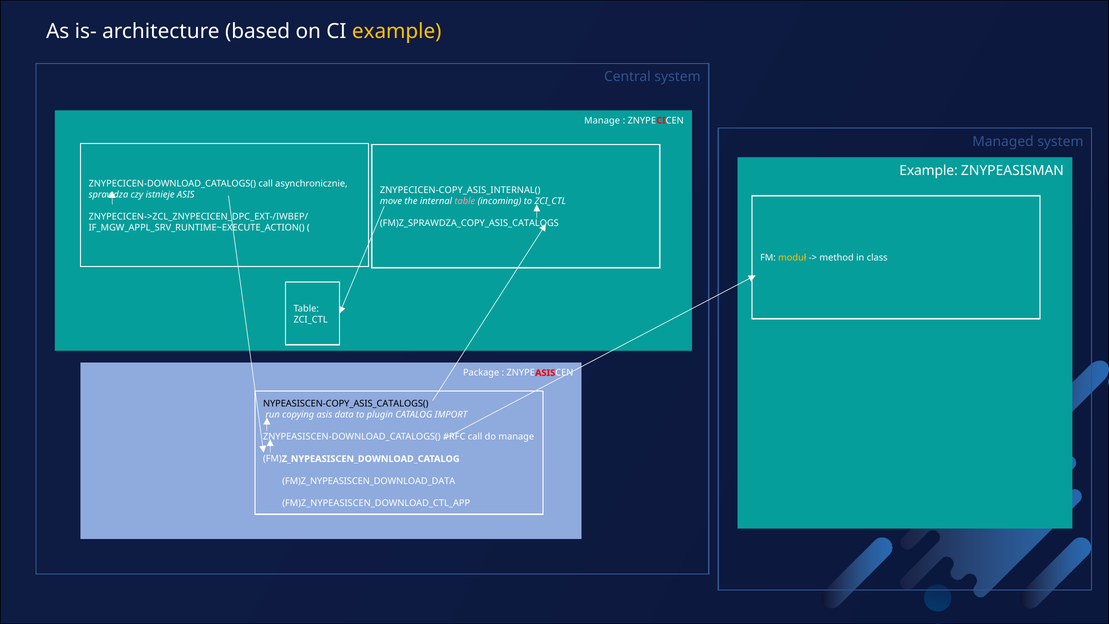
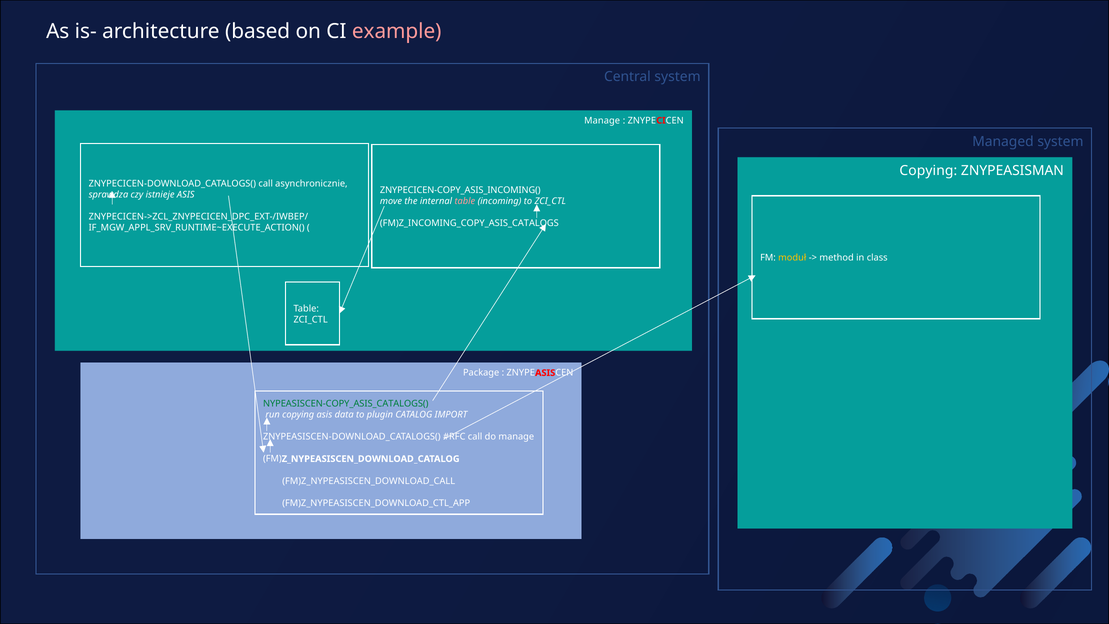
example at (397, 31) colour: yellow -> pink
Example at (929, 171): Example -> Copying
ZNYPECICEN-COPY_ASIS_INTERNAL(: ZNYPECICEN-COPY_ASIS_INTERNAL( -> ZNYPECICEN-COPY_ASIS_INCOMING(
FM)Z_SPRAWDZA_COPY_ASIS_CATALOGS: FM)Z_SPRAWDZA_COPY_ASIS_CATALOGS -> FM)Z_INCOMING_COPY_ASIS_CATALOGS
NYPEASISCEN-COPY_ASIS_CATALOGS( colour: black -> green
FM)Z_NYPEASISCEN_DOWNLOAD_DATA: FM)Z_NYPEASISCEN_DOWNLOAD_DATA -> FM)Z_NYPEASISCEN_DOWNLOAD_CALL
